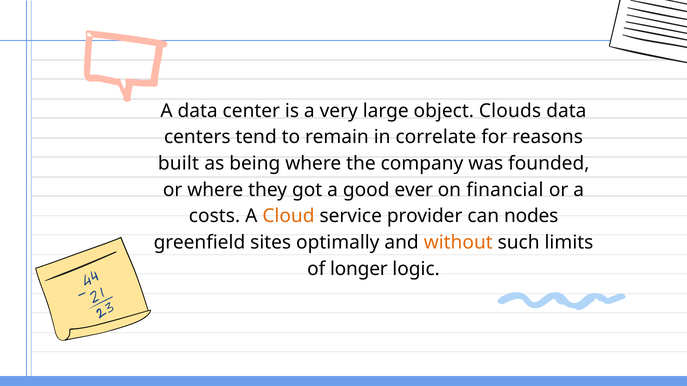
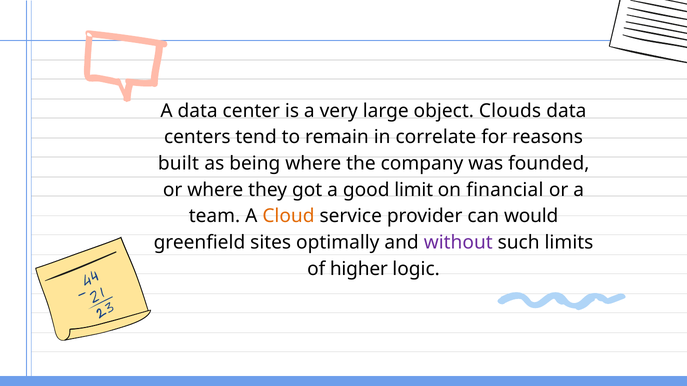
ever: ever -> limit
costs: costs -> team
nodes: nodes -> would
without colour: orange -> purple
longer: longer -> higher
